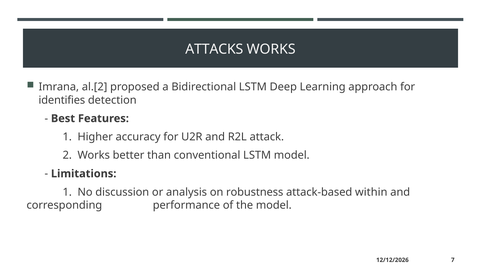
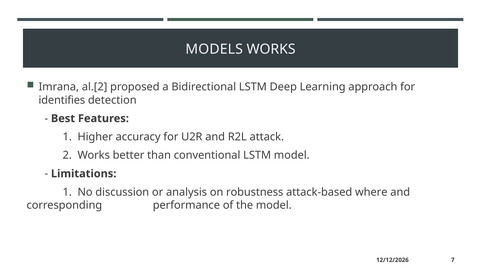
ATTACKS: ATTACKS -> MODELS
within: within -> where
